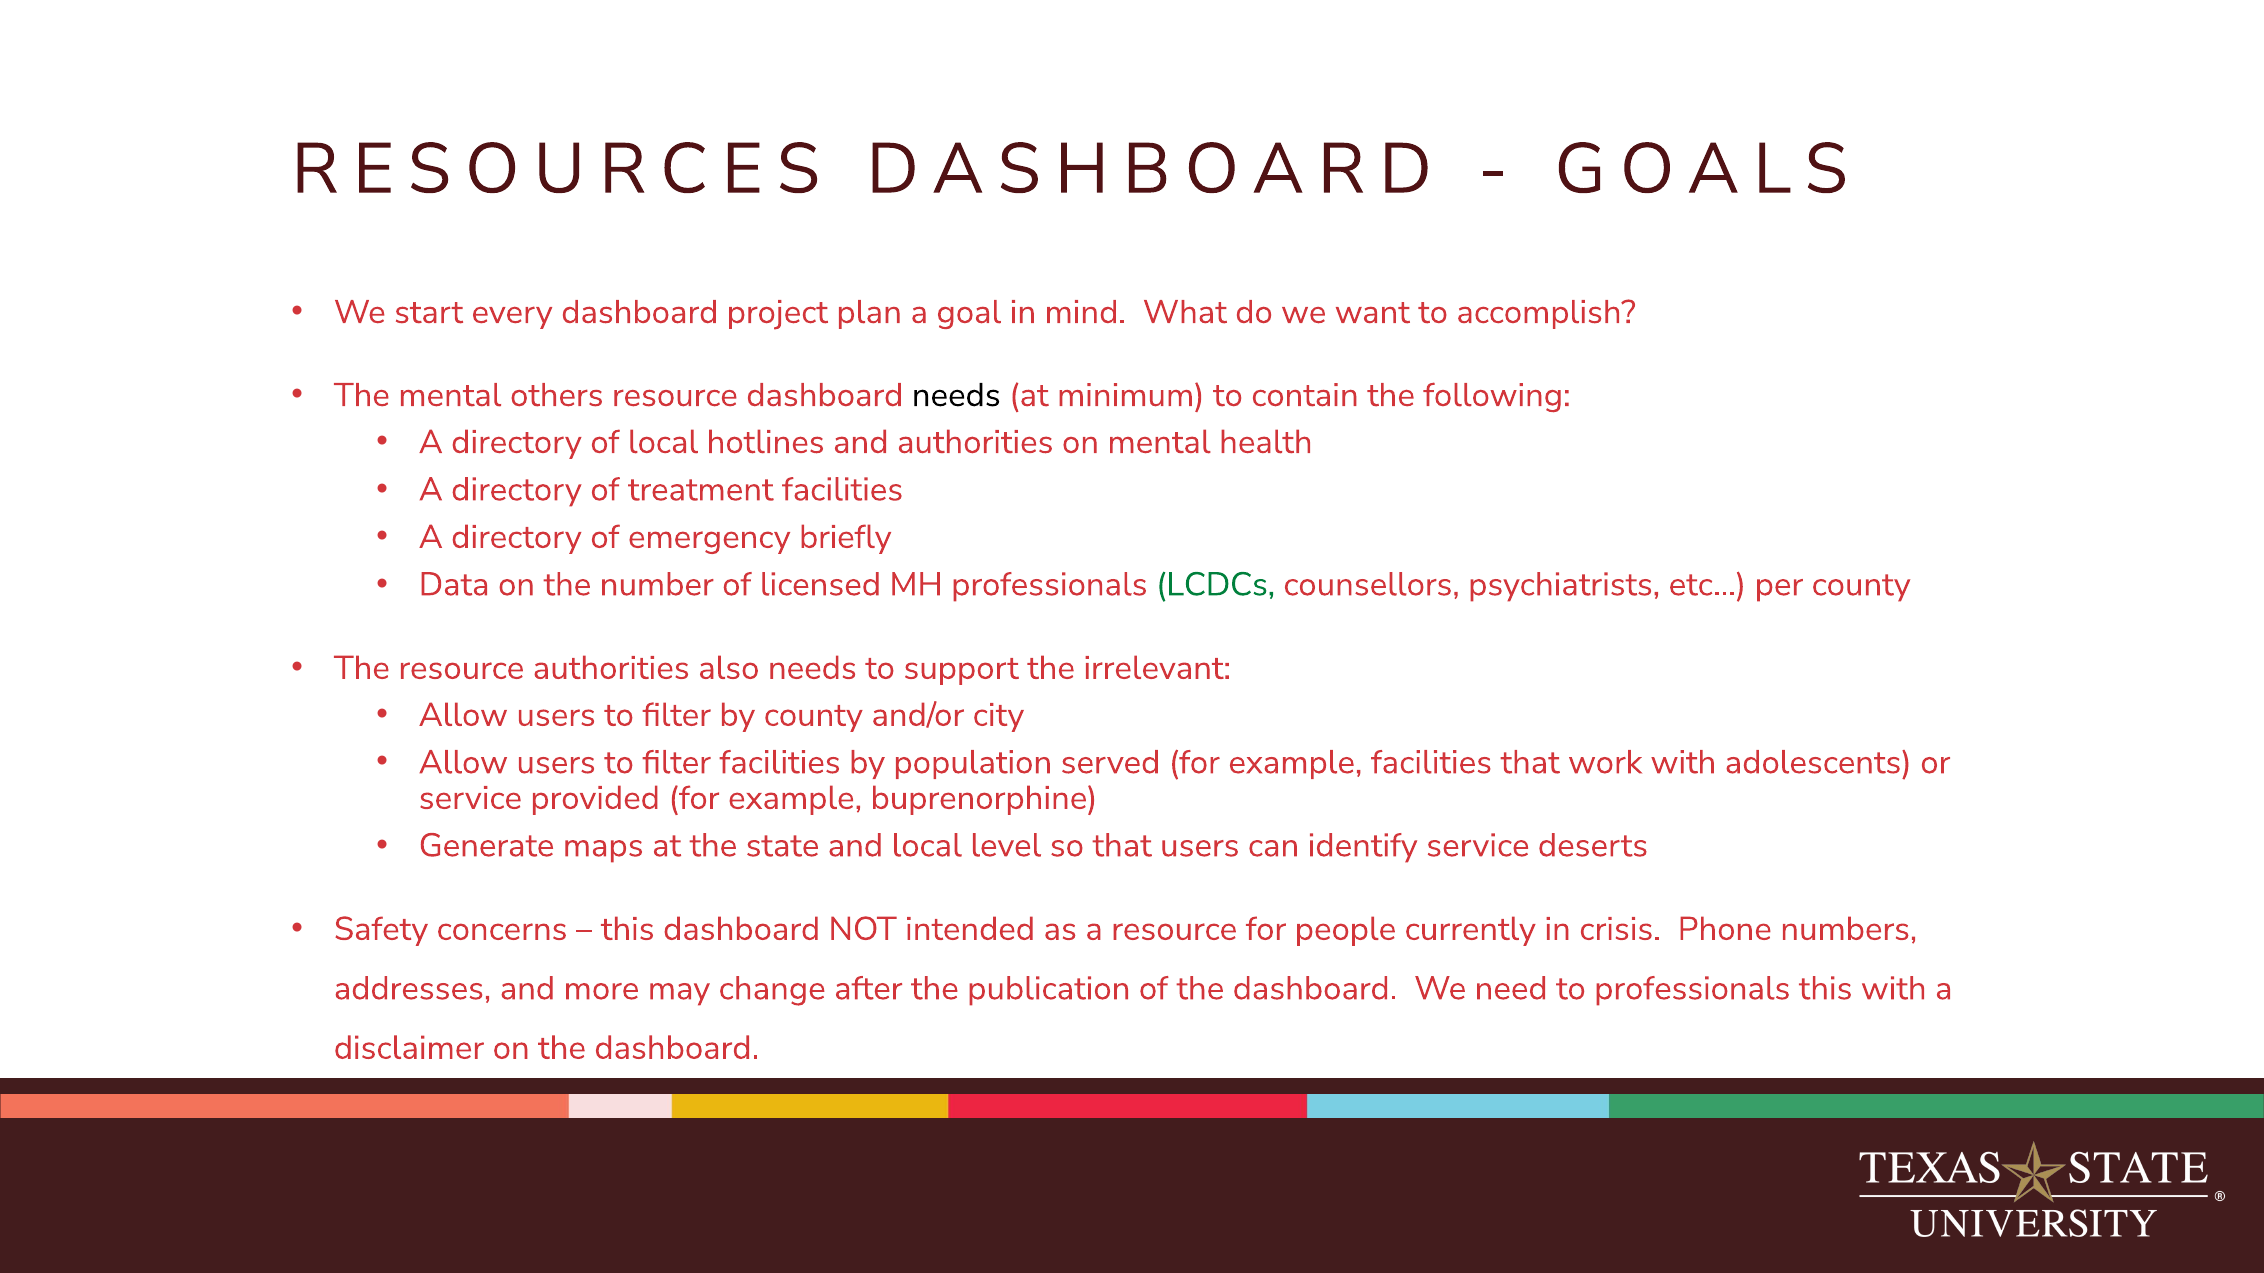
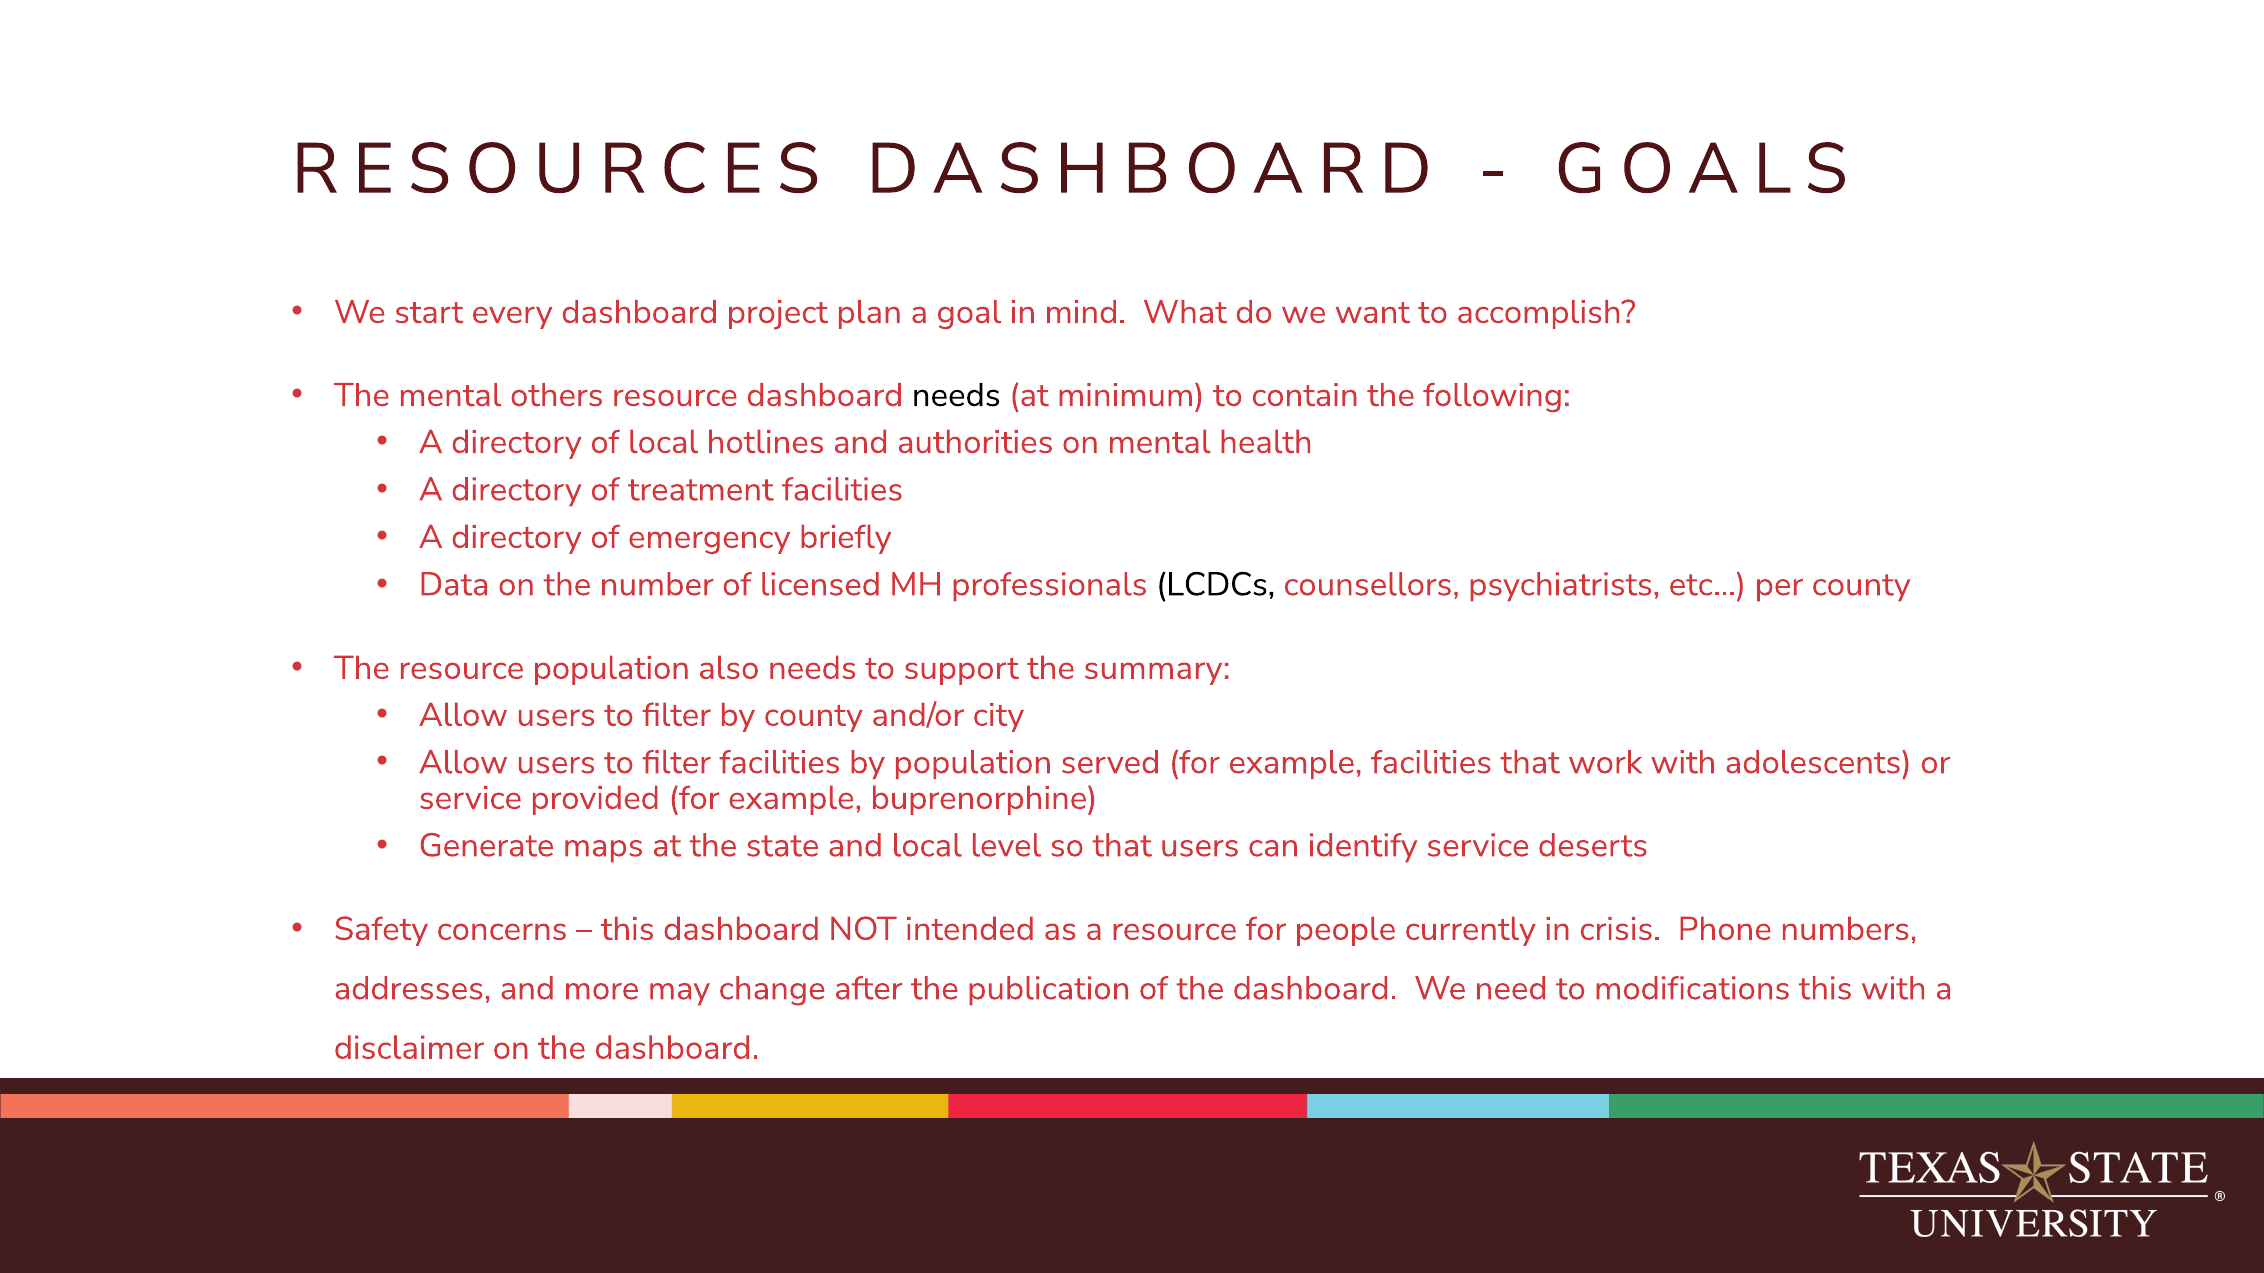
LCDCs colour: green -> black
resource authorities: authorities -> population
irrelevant: irrelevant -> summary
to professionals: professionals -> modifications
